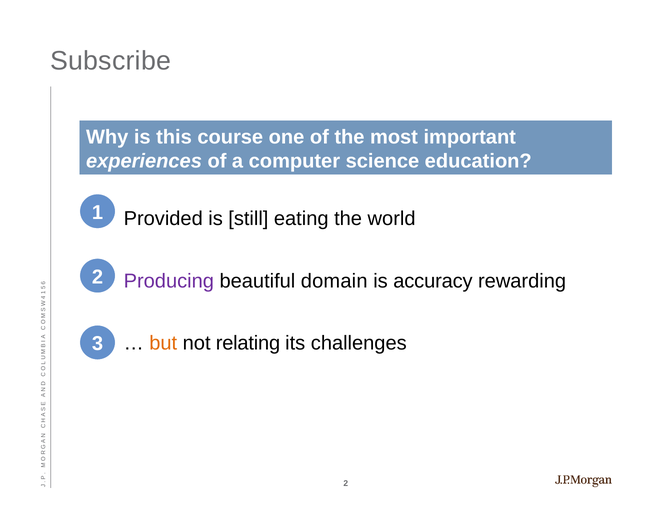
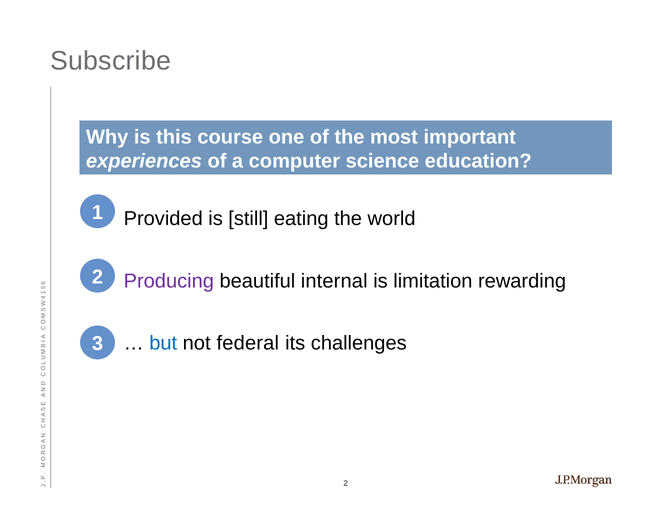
domain: domain -> internal
accuracy: accuracy -> limitation
but colour: orange -> blue
relating: relating -> federal
